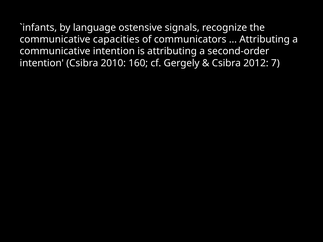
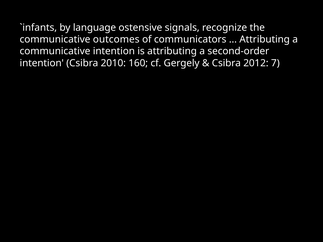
capacities: capacities -> outcomes
